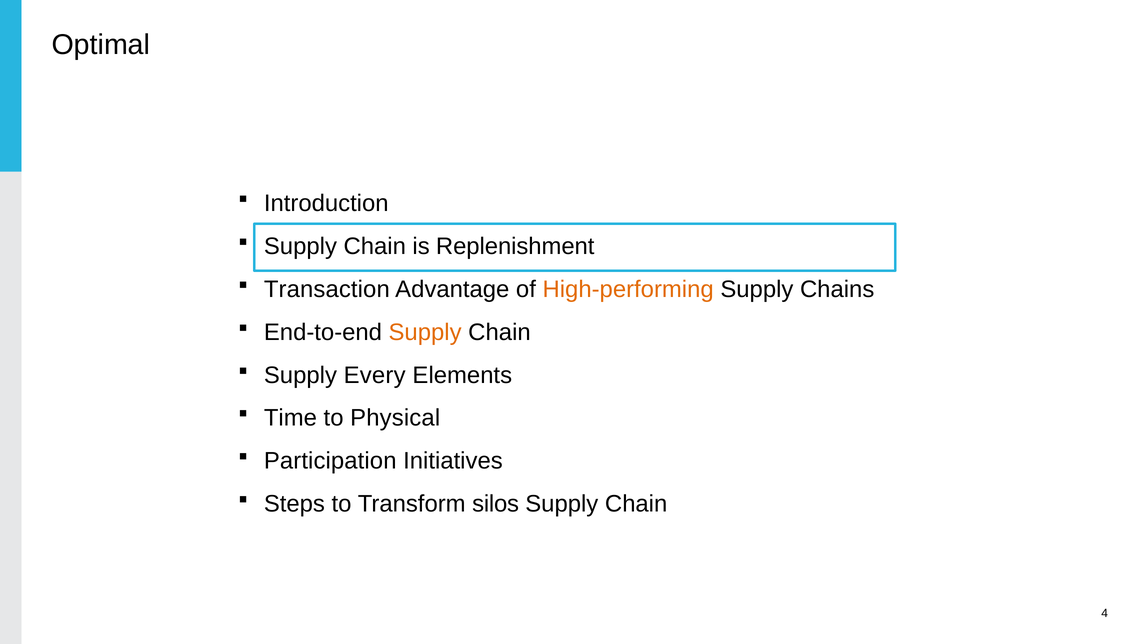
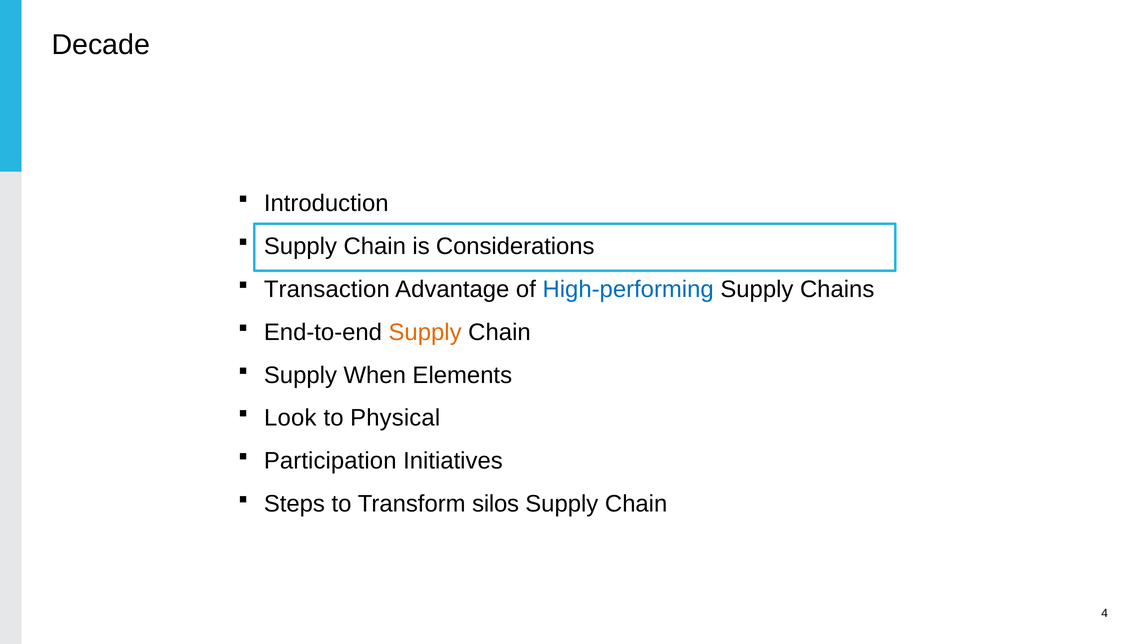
Optimal: Optimal -> Decade
Replenishment: Replenishment -> Considerations
High-performing colour: orange -> blue
Every: Every -> When
Time: Time -> Look
